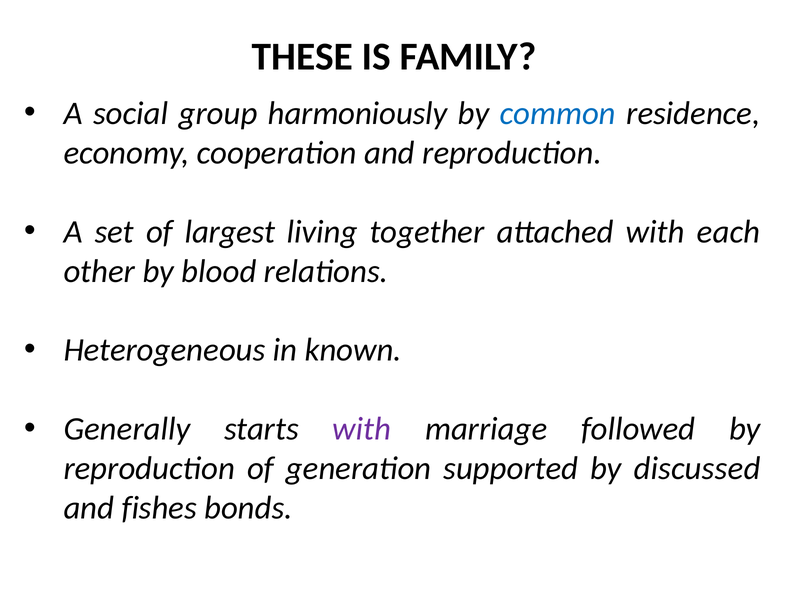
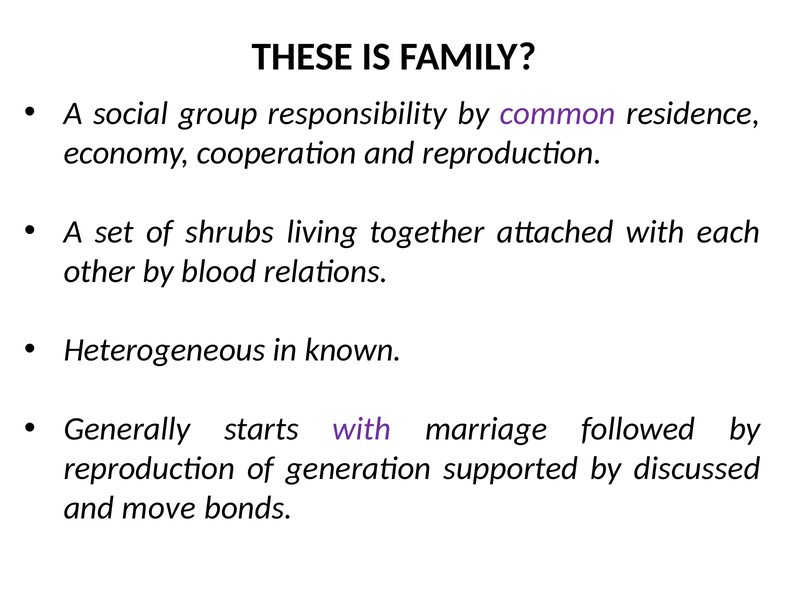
harmoniously: harmoniously -> responsibility
common colour: blue -> purple
largest: largest -> shrubs
fishes: fishes -> move
